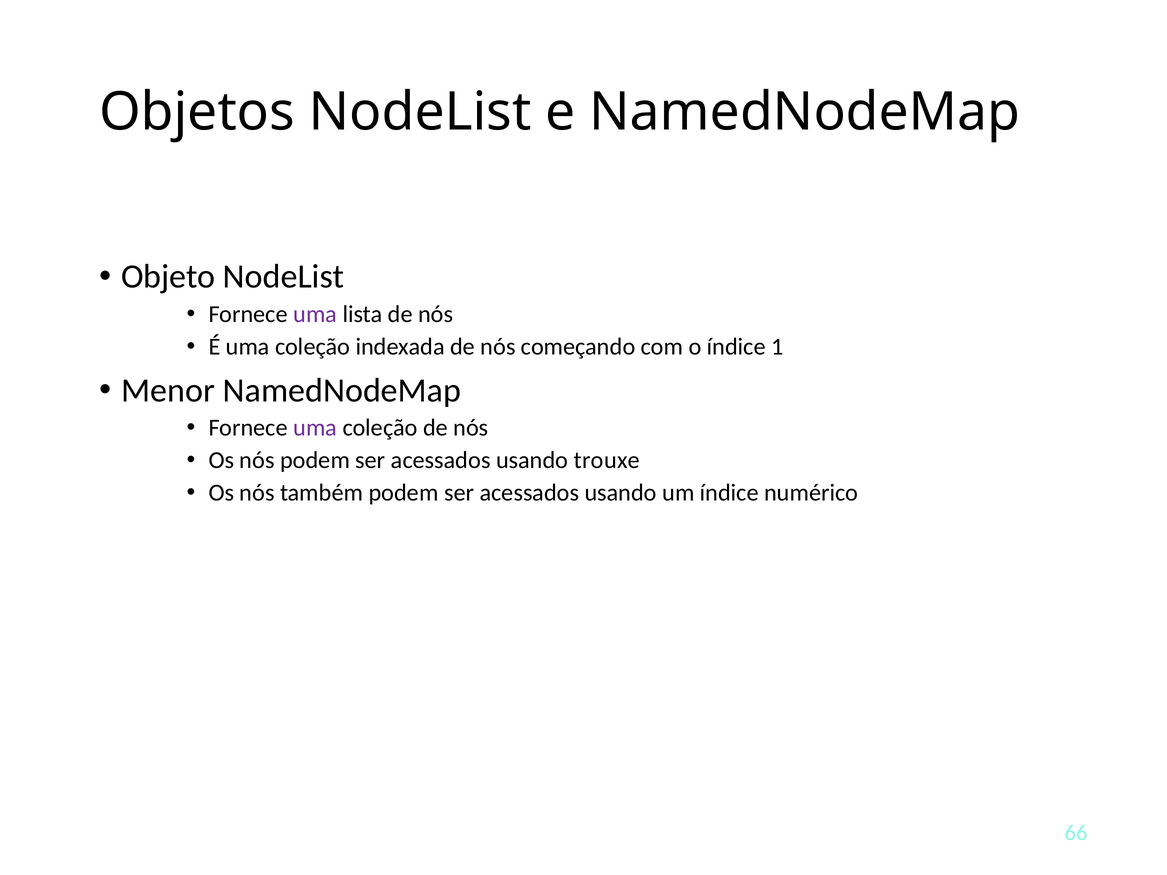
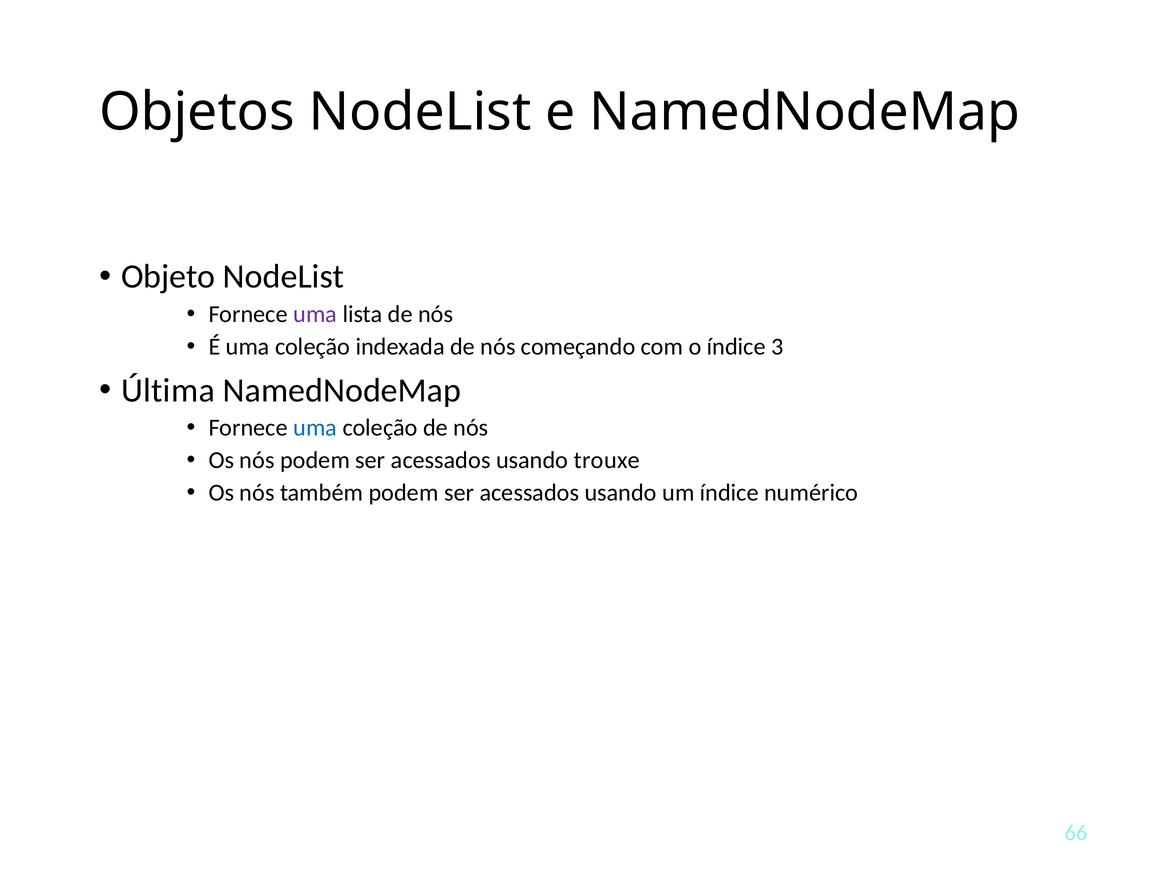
1: 1 -> 3
Menor: Menor -> Última
uma at (315, 428) colour: purple -> blue
